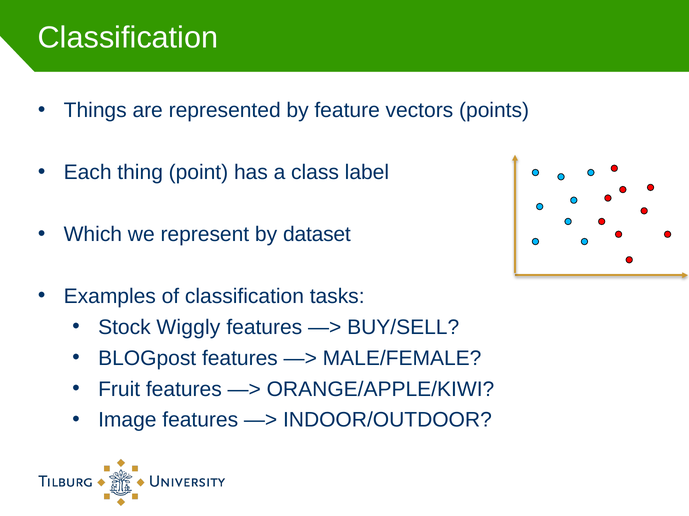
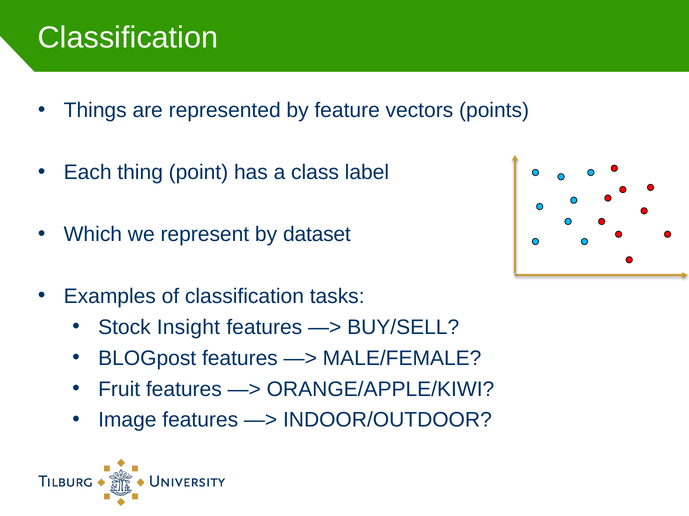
Wiggly: Wiggly -> Insight
